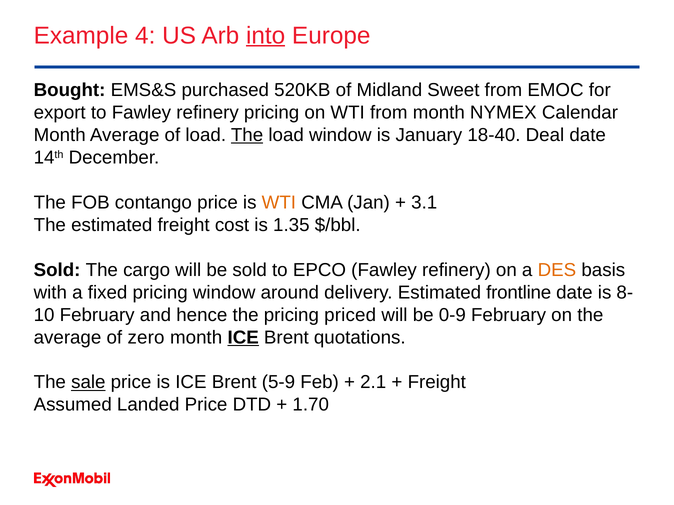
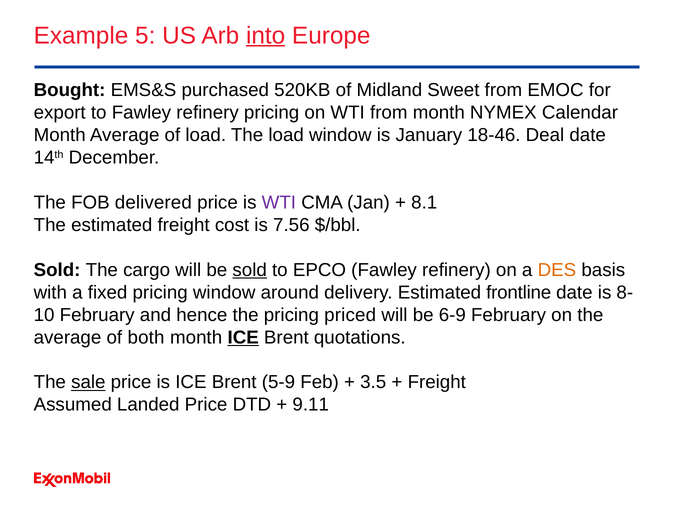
4: 4 -> 5
The at (247, 135) underline: present -> none
18-40: 18-40 -> 18-46
contango: contango -> delivered
WTI at (279, 203) colour: orange -> purple
3.1: 3.1 -> 8.1
1.35: 1.35 -> 7.56
sold at (250, 270) underline: none -> present
0-9: 0-9 -> 6-9
zero: zero -> both
2.1: 2.1 -> 3.5
1.70: 1.70 -> 9.11
